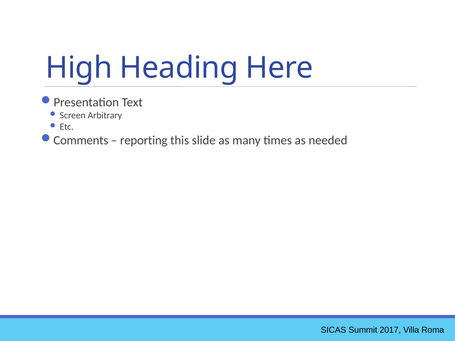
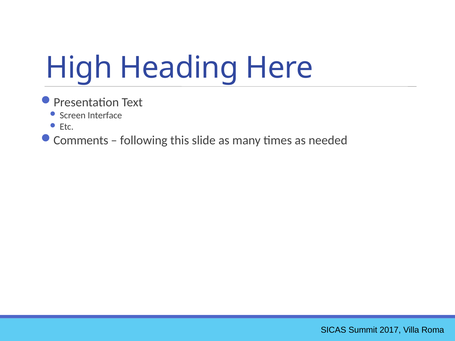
Arbitrary: Arbitrary -> Interface
reporting: reporting -> following
